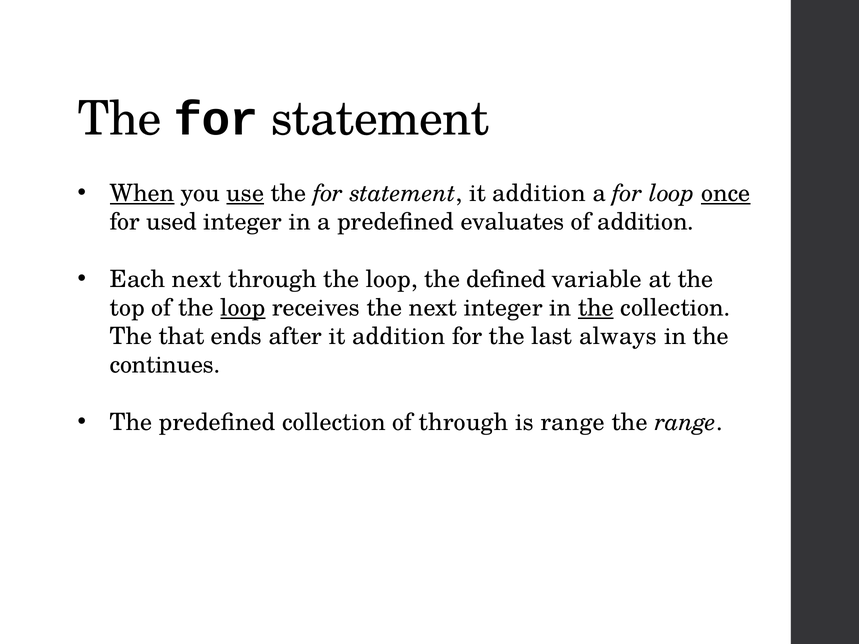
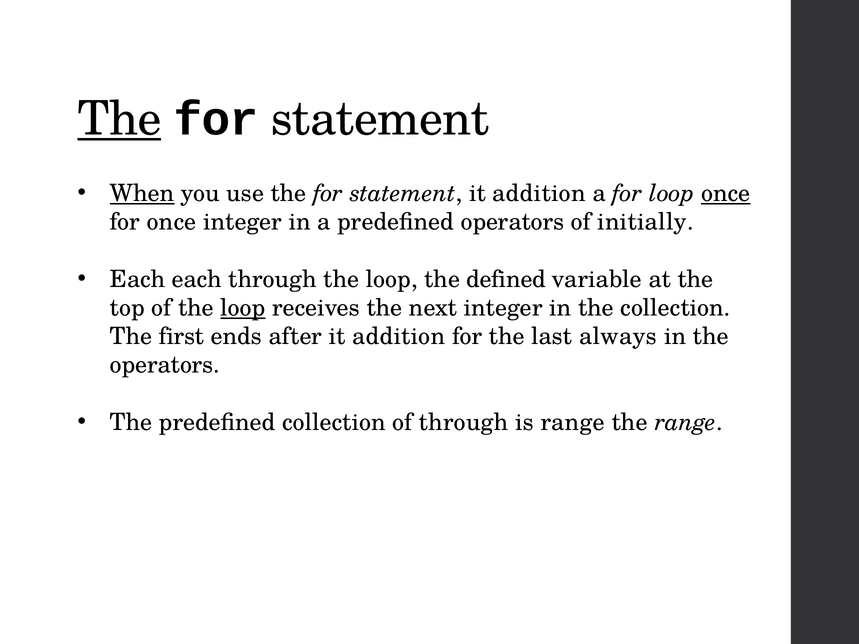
The at (120, 119) underline: none -> present
use underline: present -> none
for used: used -> once
predefined evaluates: evaluates -> operators
of addition: addition -> initially
Each next: next -> each
the at (596, 308) underline: present -> none
that: that -> first
continues at (165, 365): continues -> operators
